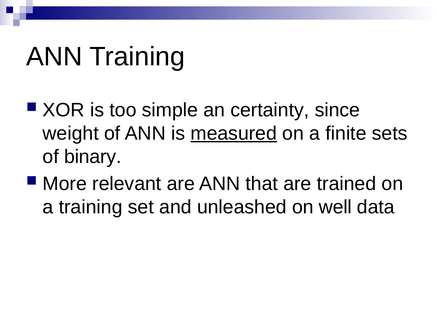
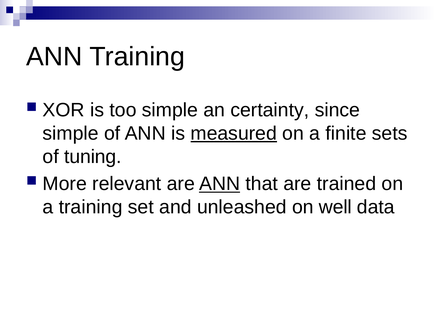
weight at (71, 133): weight -> simple
binary: binary -> tuning
ANN at (220, 184) underline: none -> present
